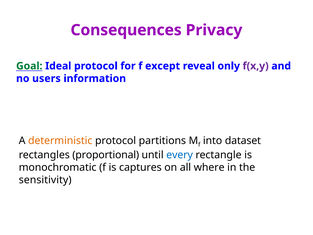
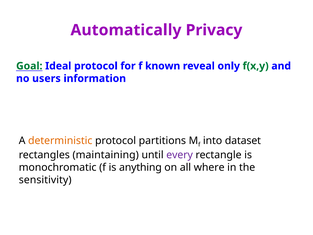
Consequences: Consequences -> Automatically
except: except -> known
f(x,y colour: purple -> green
proportional: proportional -> maintaining
every colour: blue -> purple
captures: captures -> anything
